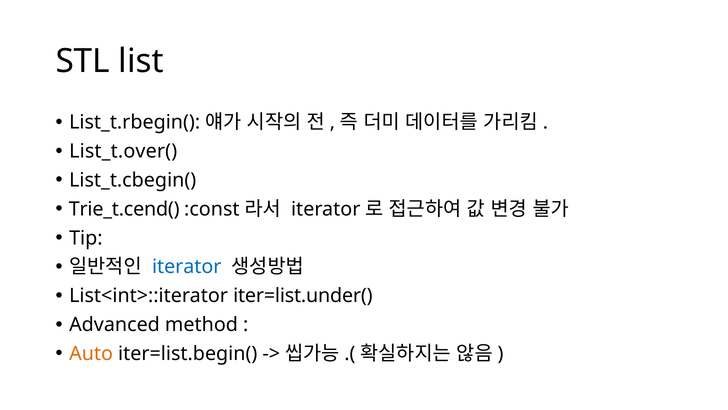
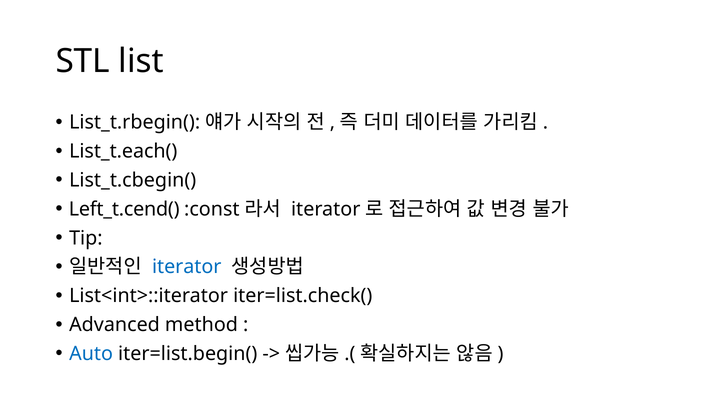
List_t.over(: List_t.over( -> List_t.each(
Trie_t.cend(: Trie_t.cend( -> Left_t.cend(
iter=list.under(: iter=list.under( -> iter=list.check(
Auto colour: orange -> blue
